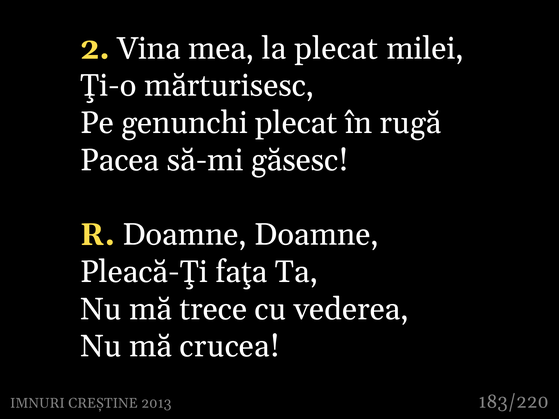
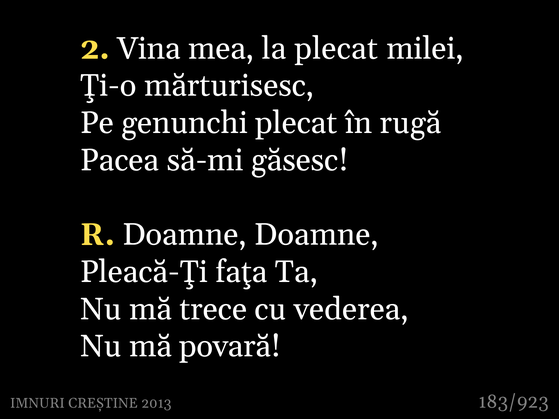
crucea: crucea -> povară
183/220: 183/220 -> 183/923
